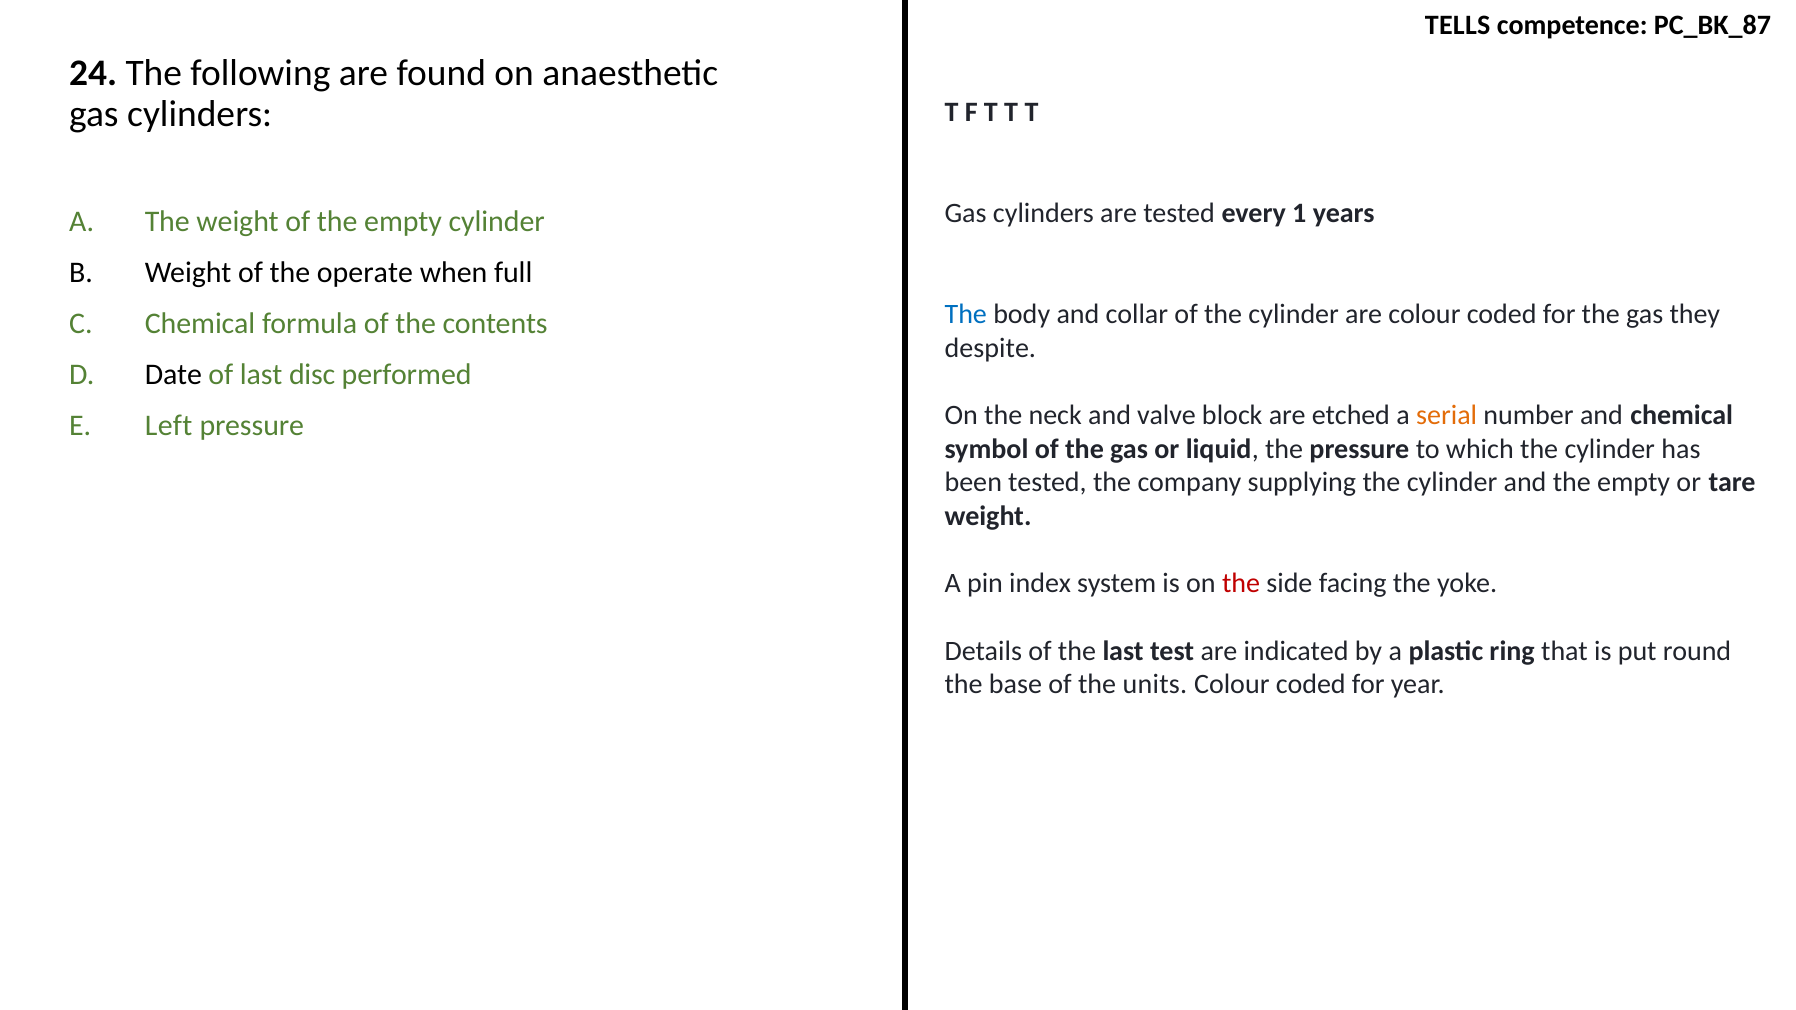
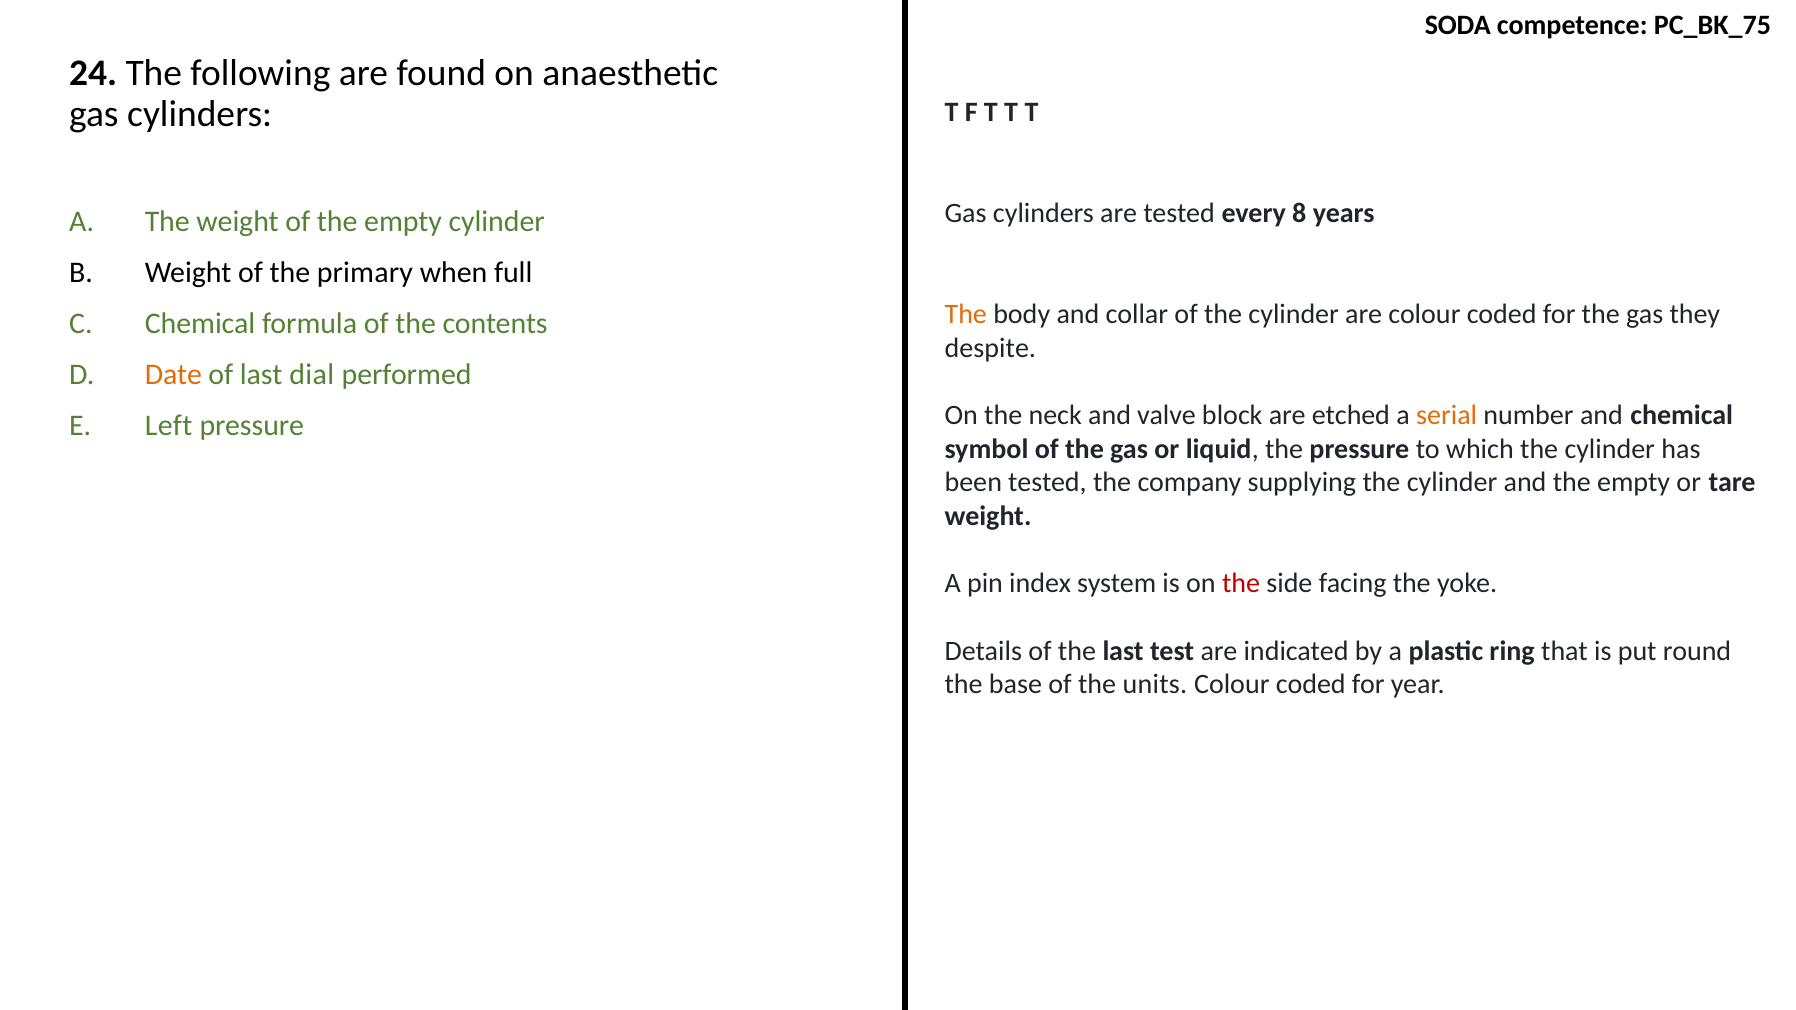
TELLS: TELLS -> SODA
PC_BK_87: PC_BK_87 -> PC_BK_75
1: 1 -> 8
operate: operate -> primary
The at (966, 314) colour: blue -> orange
Date colour: black -> orange
disc: disc -> dial
